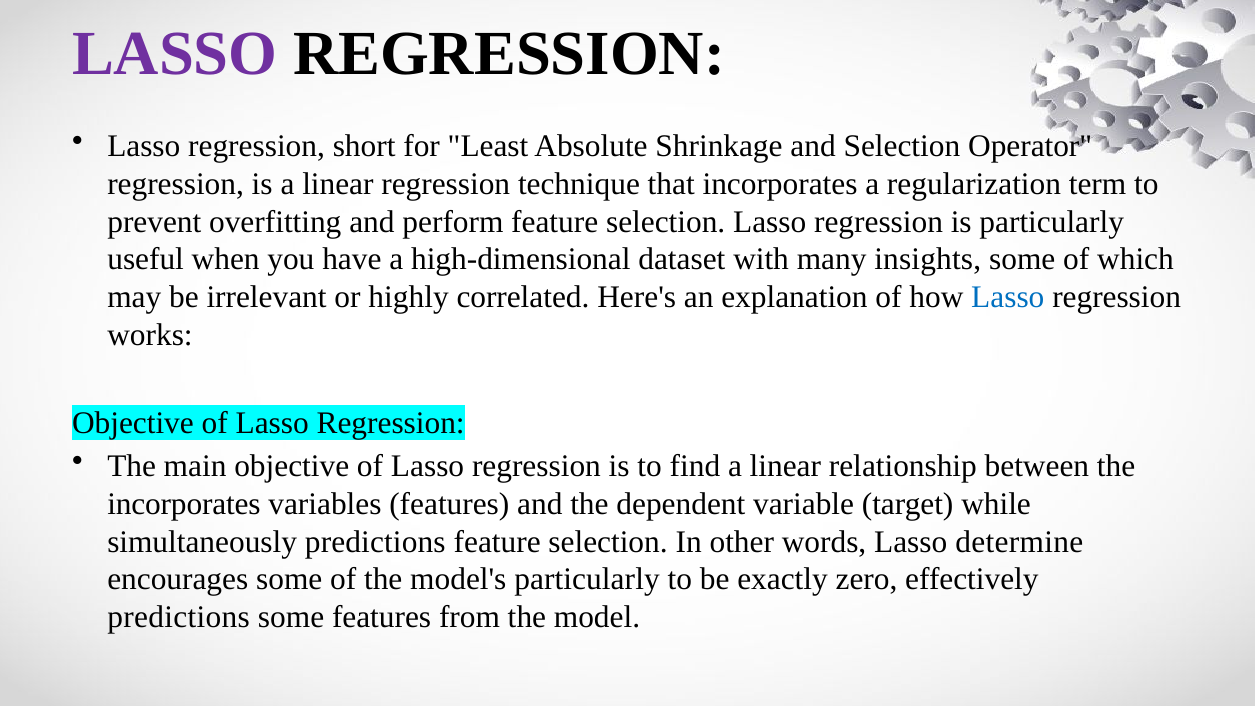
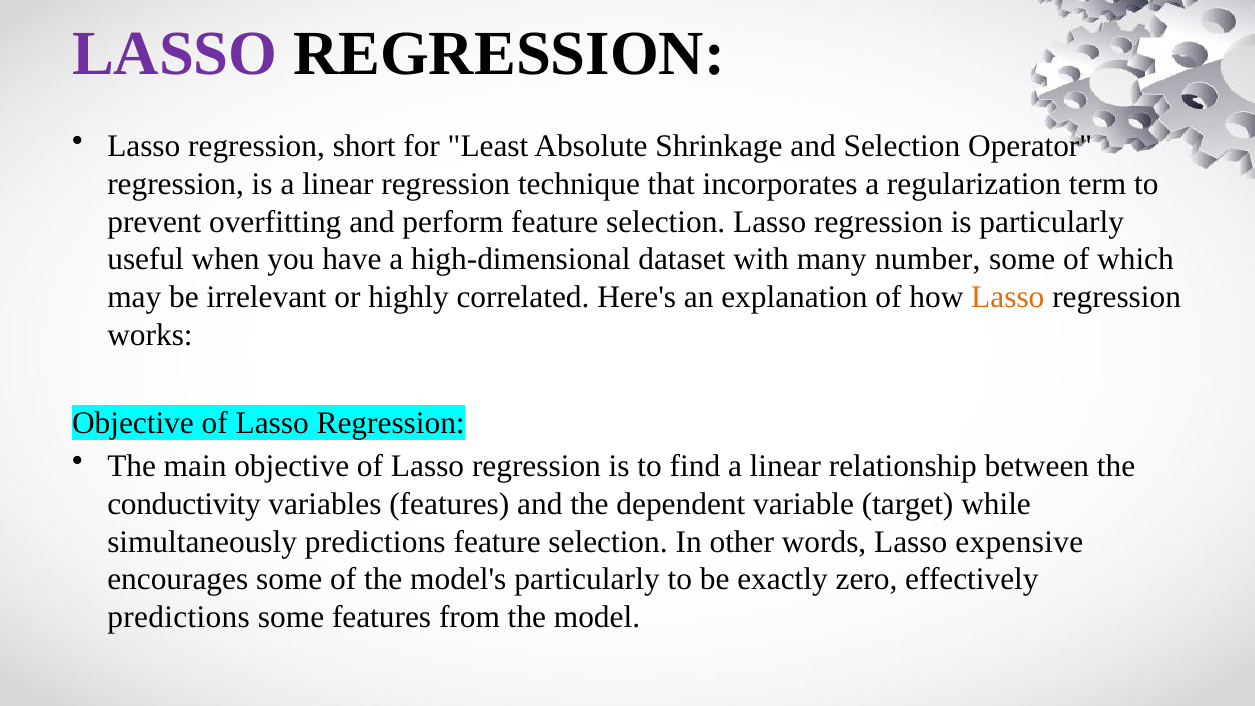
insights: insights -> number
Lasso at (1008, 297) colour: blue -> orange
incorporates at (184, 504): incorporates -> conductivity
determine: determine -> expensive
